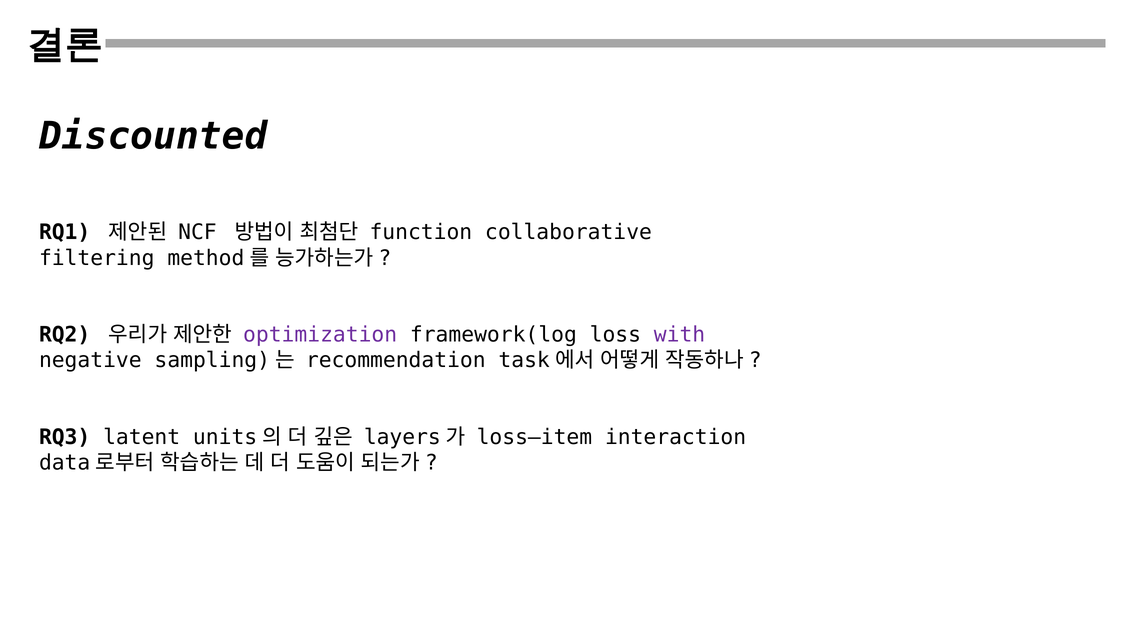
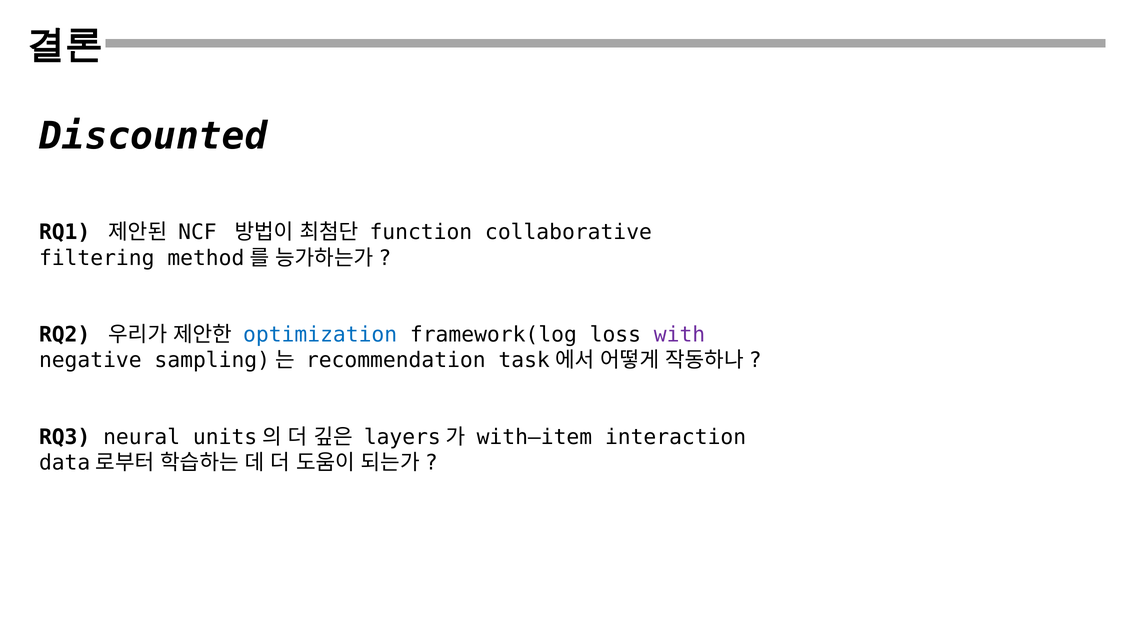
optimization colour: purple -> blue
latent: latent -> neural
loss–item: loss–item -> with–item
